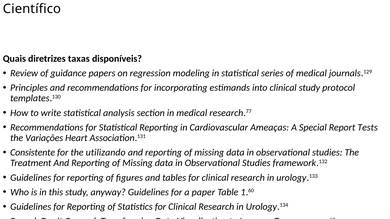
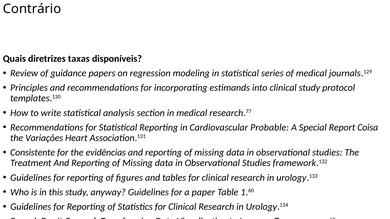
Científico: Científico -> Contrário
Ameaças: Ameaças -> Probable
Tests: Tests -> Coisa
utilizando: utilizando -> evidências
